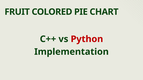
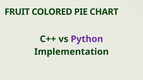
Python colour: red -> purple
